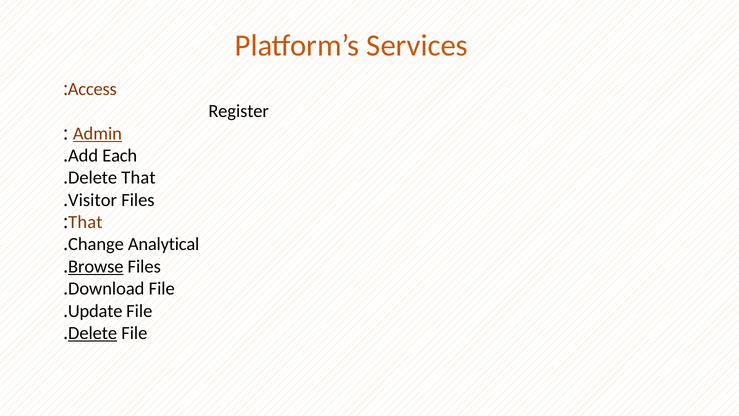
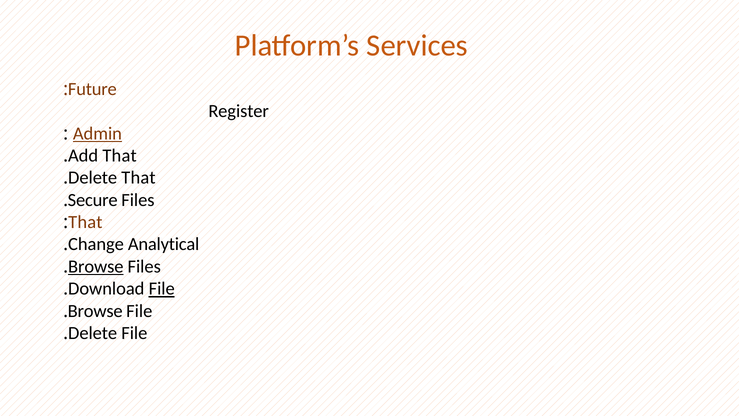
Access: Access -> Future
Add Each: Each -> That
Visitor: Visitor -> Secure
File at (162, 289) underline: none -> present
Update at (95, 311): Update -> Browse
Delete at (93, 333) underline: present -> none
